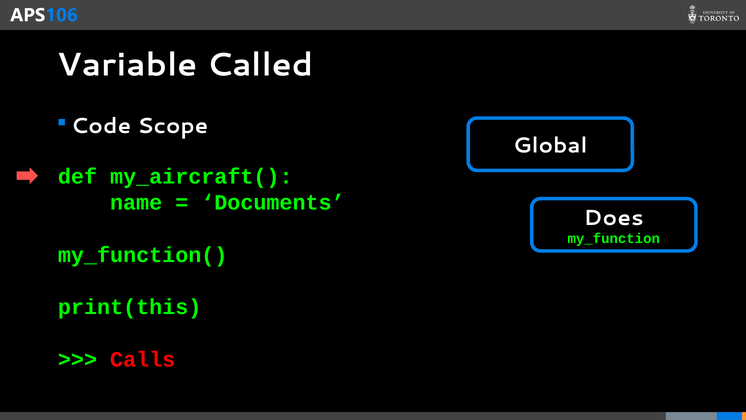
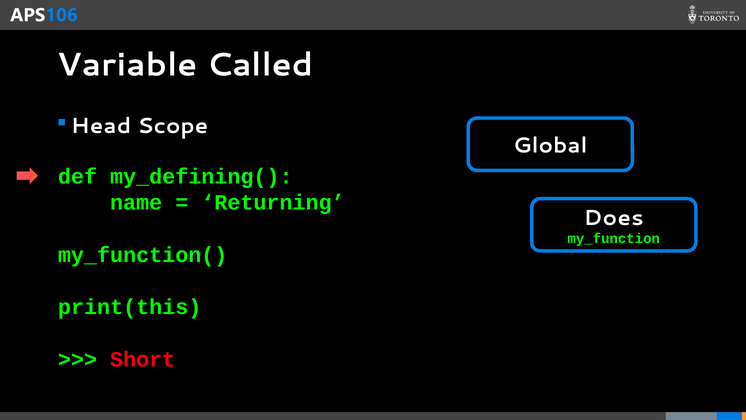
Code: Code -> Head
my_aircraft(: my_aircraft( -> my_defining(
Documents: Documents -> Returning
Calls: Calls -> Short
